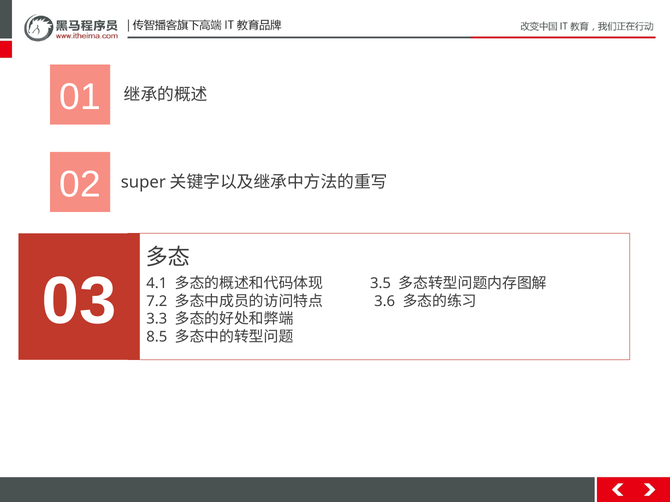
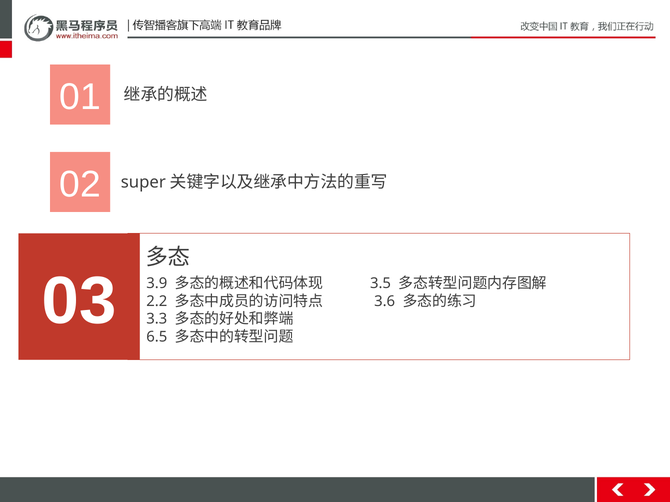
4.1: 4.1 -> 3.9
7.2: 7.2 -> 2.2
8.5: 8.5 -> 6.5
